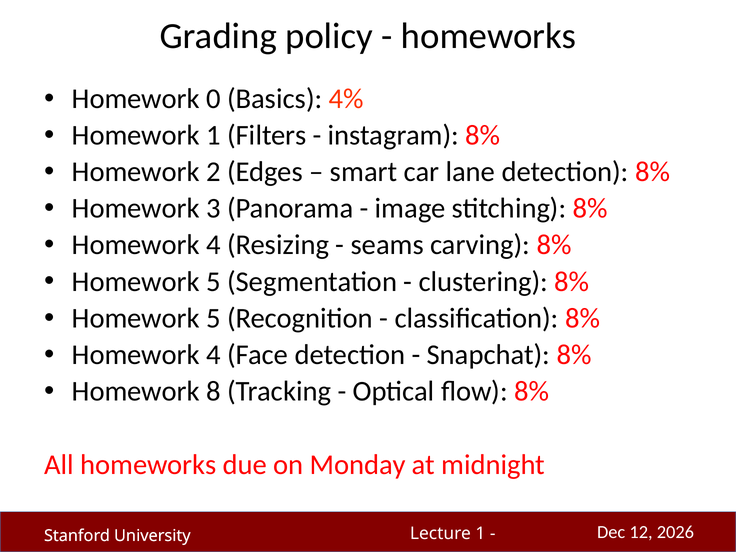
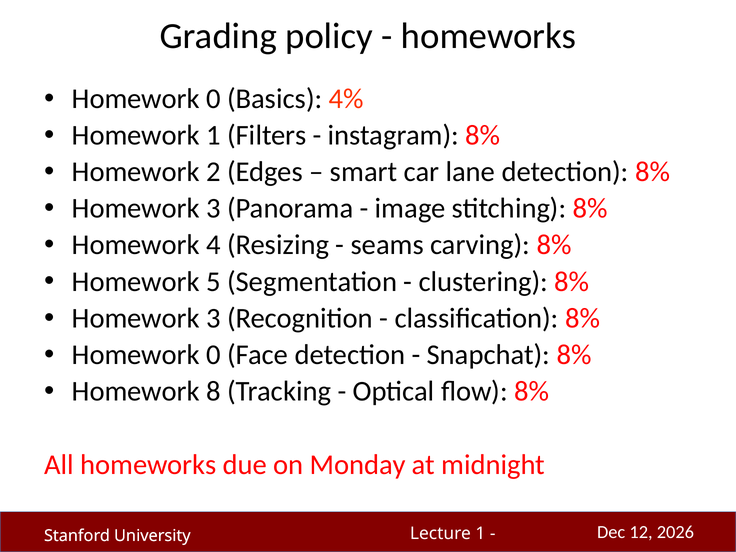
5 at (213, 318): 5 -> 3
4 at (213, 355): 4 -> 0
